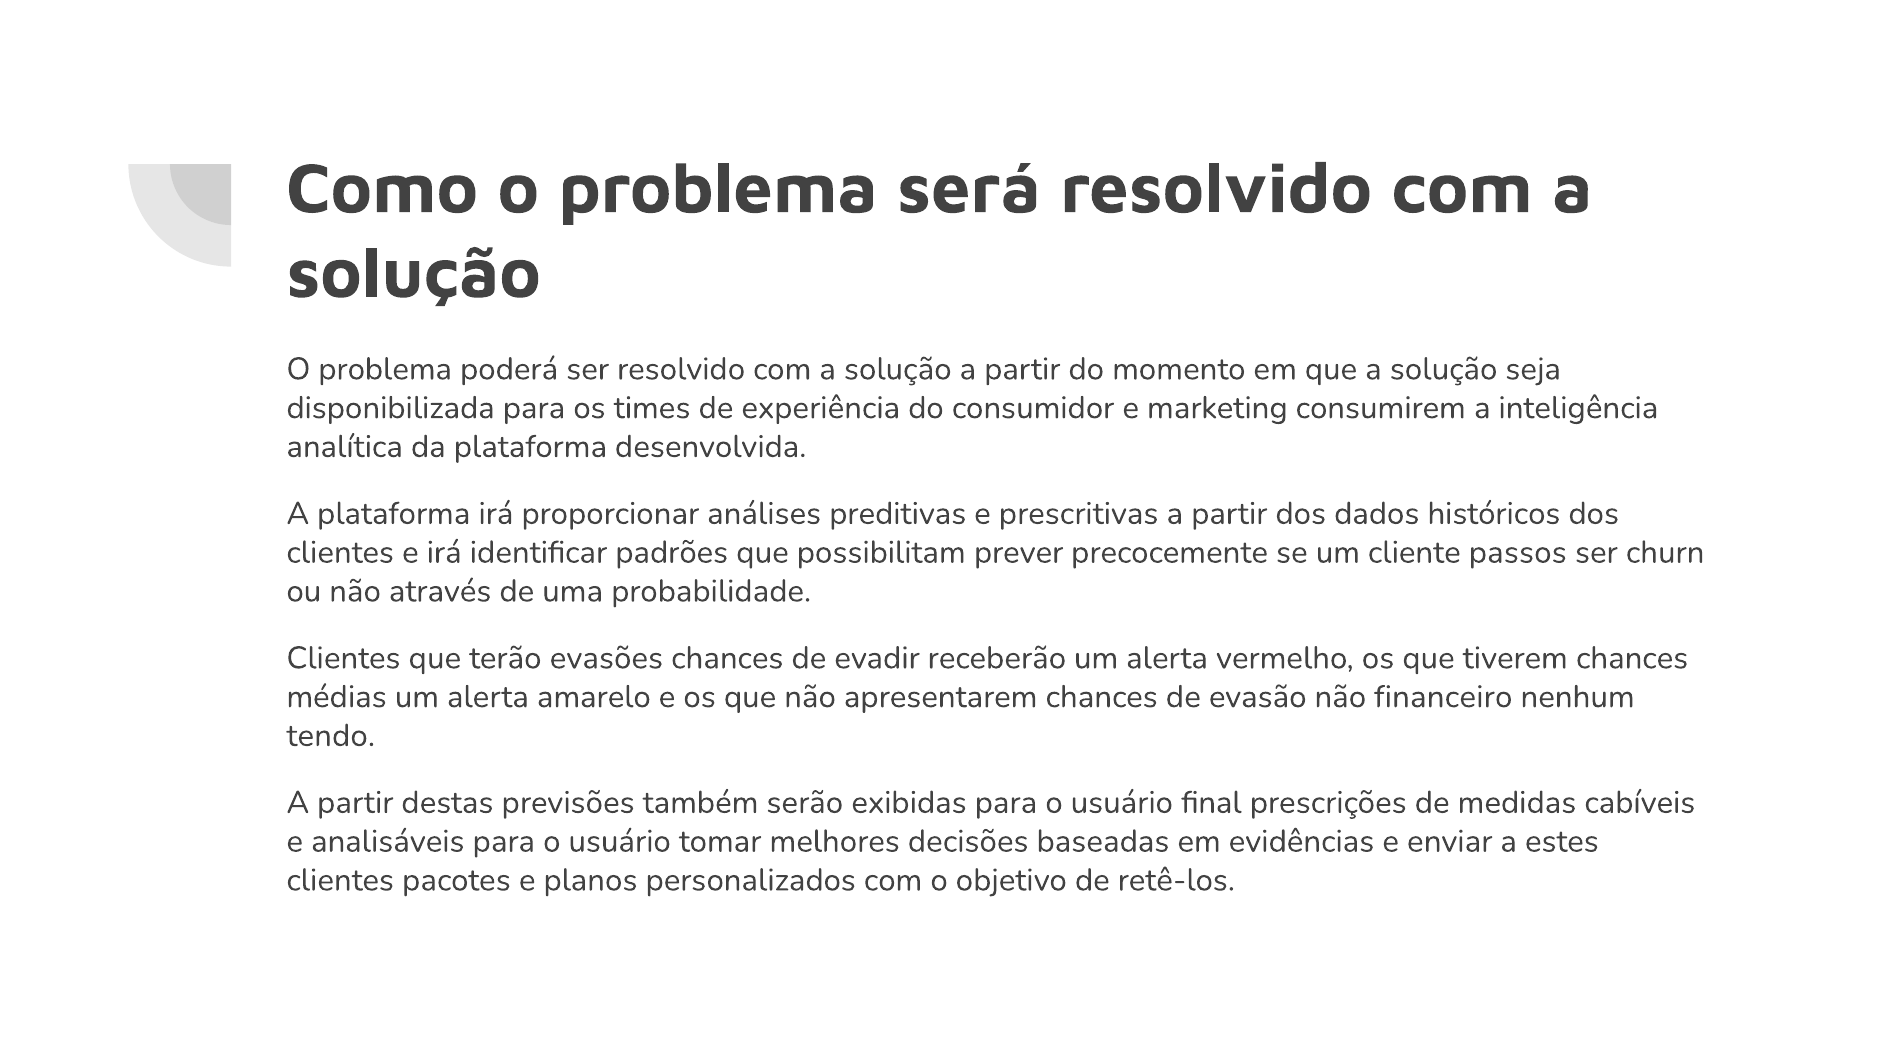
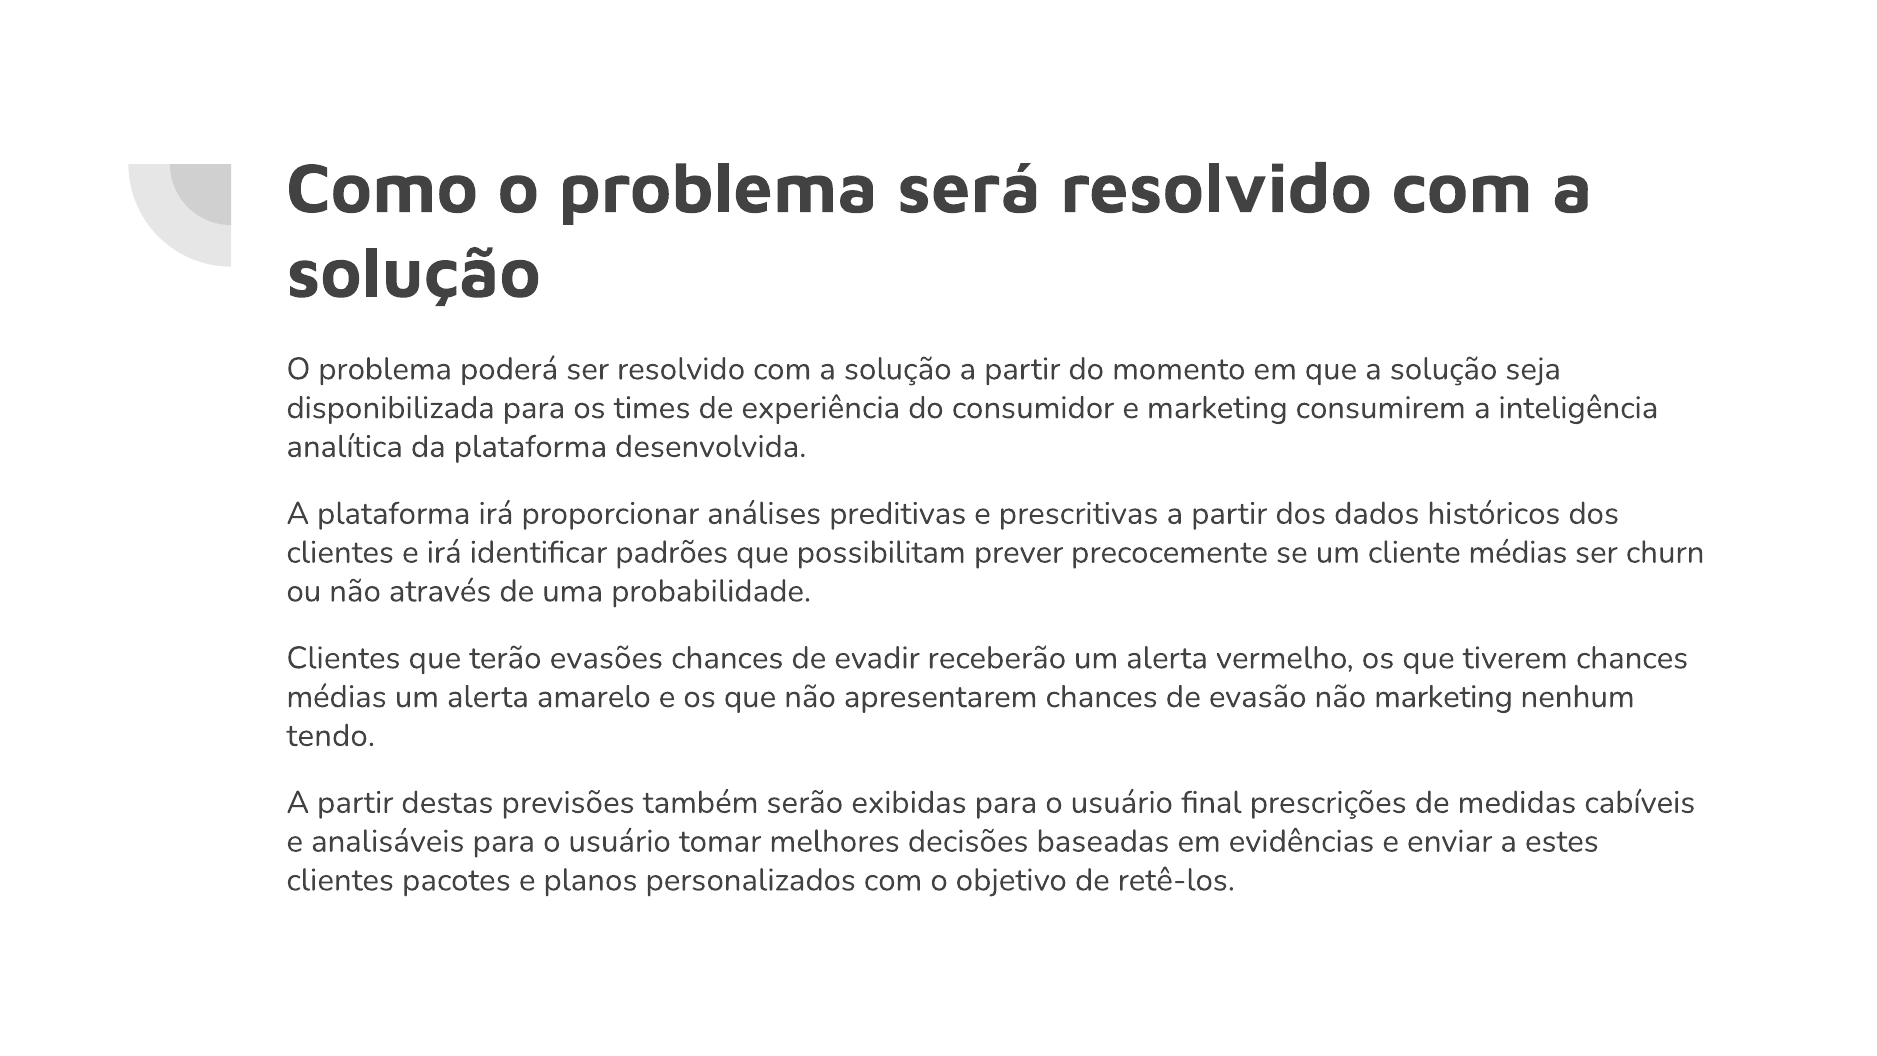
cliente passos: passos -> médias
não financeiro: financeiro -> marketing
